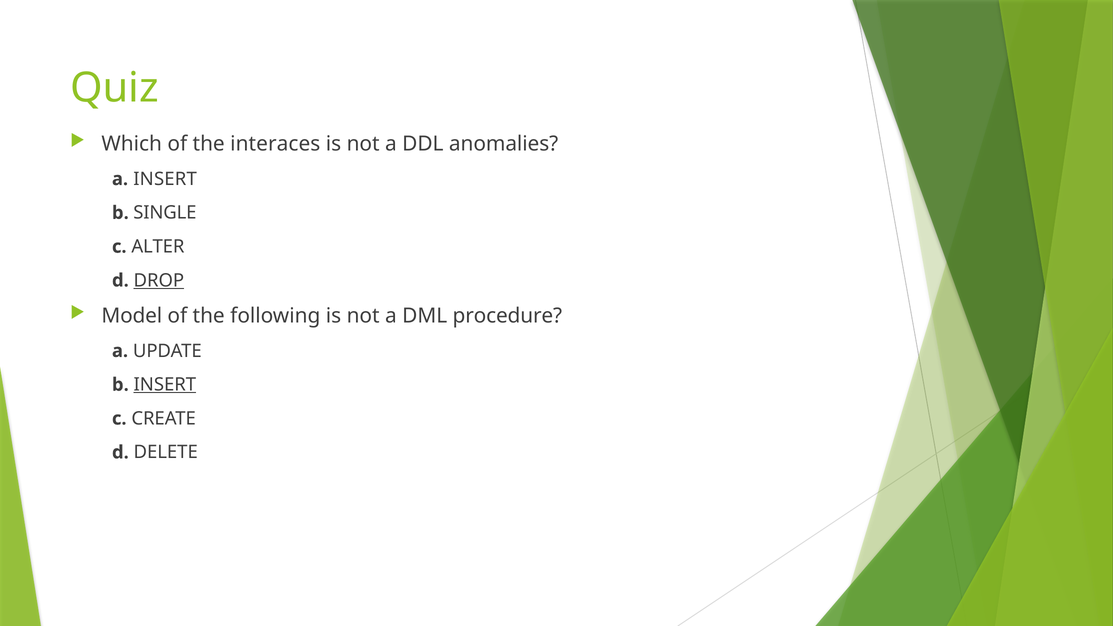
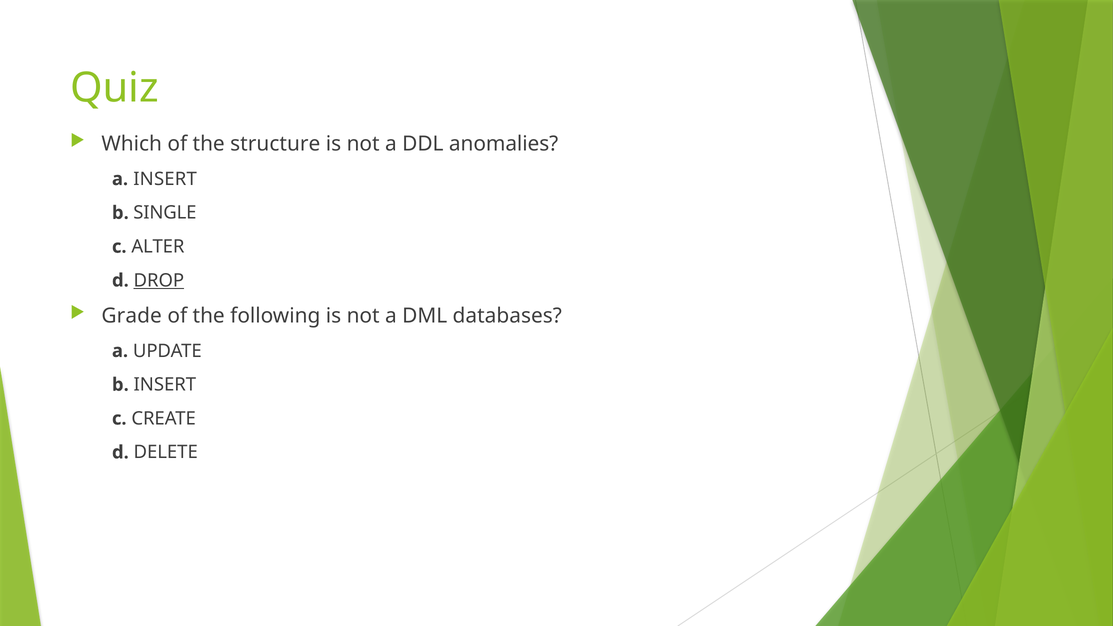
interaces: interaces -> structure
Model: Model -> Grade
procedure: procedure -> databases
INSERT at (165, 385) underline: present -> none
